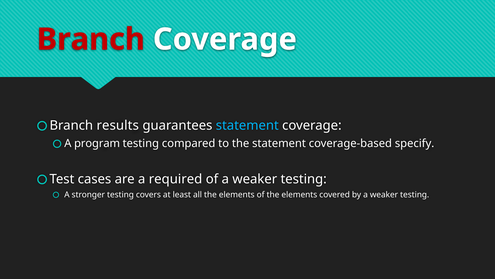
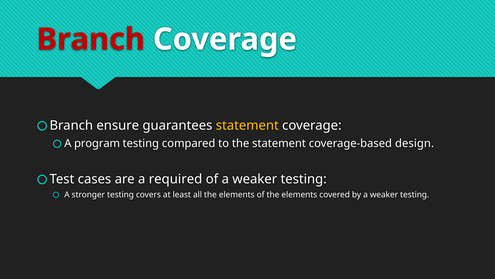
results: results -> ensure
statement at (247, 125) colour: light blue -> yellow
specify: specify -> design
